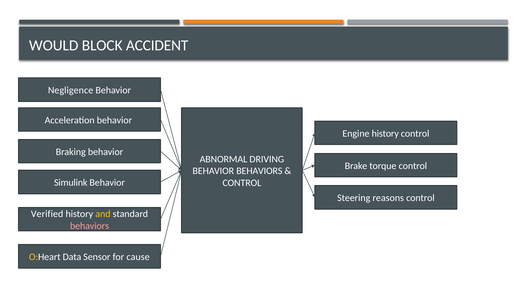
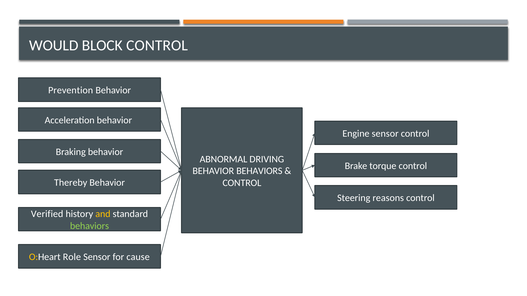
BLOCK ACCIDENT: ACCIDENT -> CONTROL
Negligence: Negligence -> Prevention
Engine history: history -> sensor
Simulink: Simulink -> Thereby
behaviors at (90, 226) colour: pink -> light green
Data: Data -> Role
